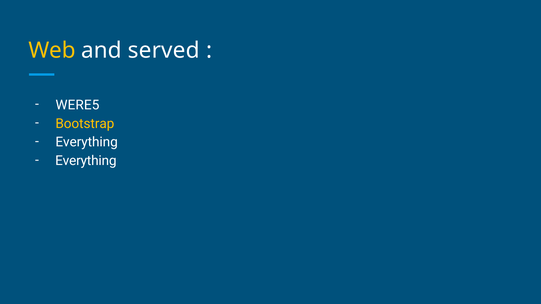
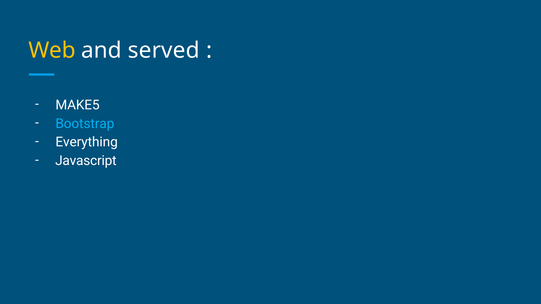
WERE5: WERE5 -> MAKE5
Bootstrap colour: yellow -> light blue
Everything at (86, 161): Everything -> Javascript
